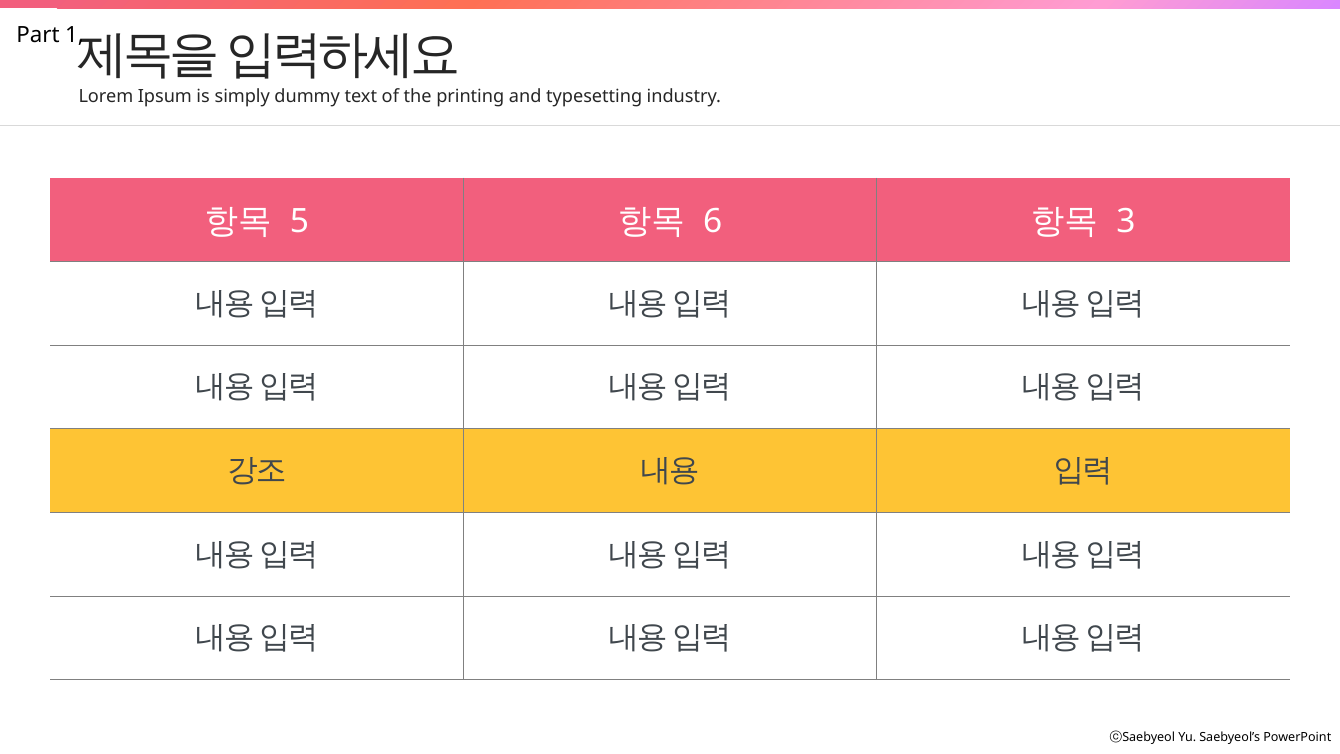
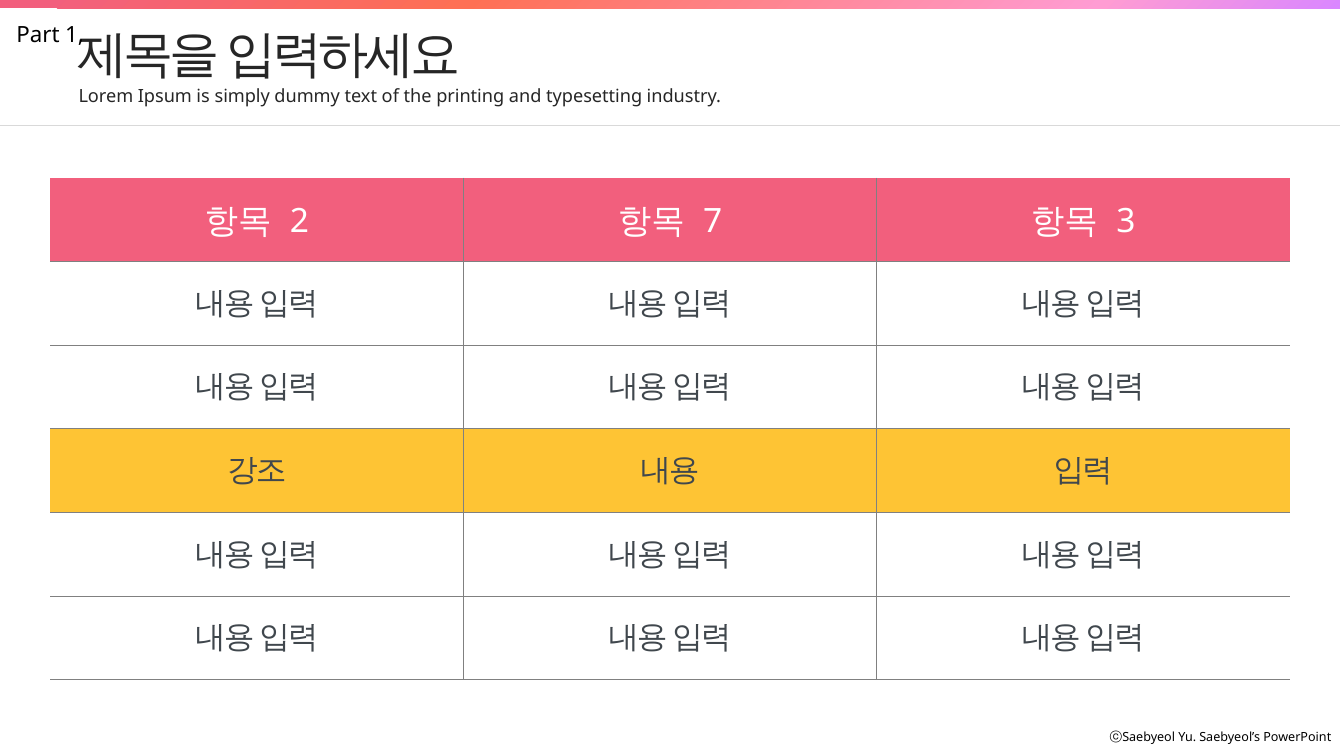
5: 5 -> 2
6: 6 -> 7
